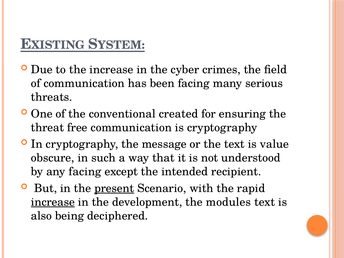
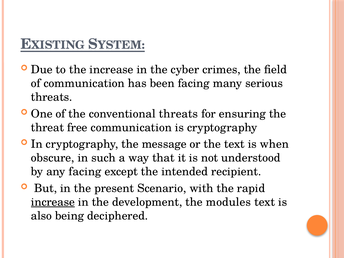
conventional created: created -> threats
value: value -> when
present underline: present -> none
